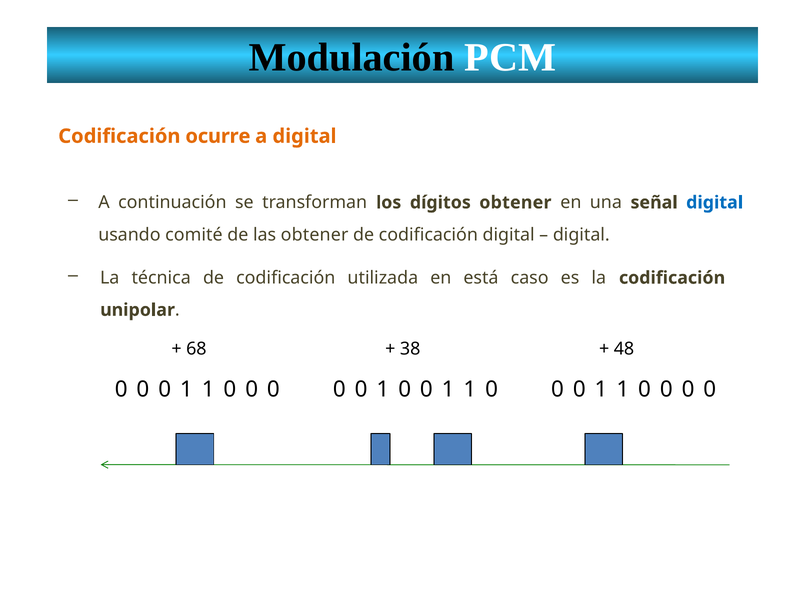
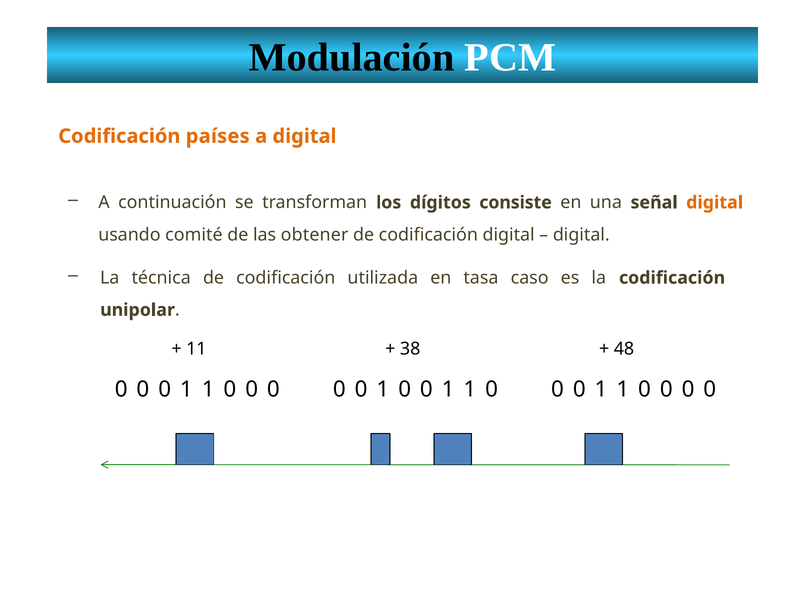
ocurre: ocurre -> países
dígitos obtener: obtener -> consiste
digital at (715, 203) colour: blue -> orange
está: está -> tasa
68: 68 -> 11
